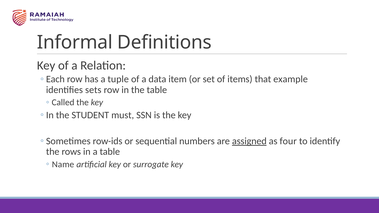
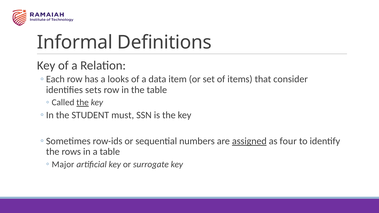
tuple: tuple -> looks
example: example -> consider
the at (83, 103) underline: none -> present
Name: Name -> Major
